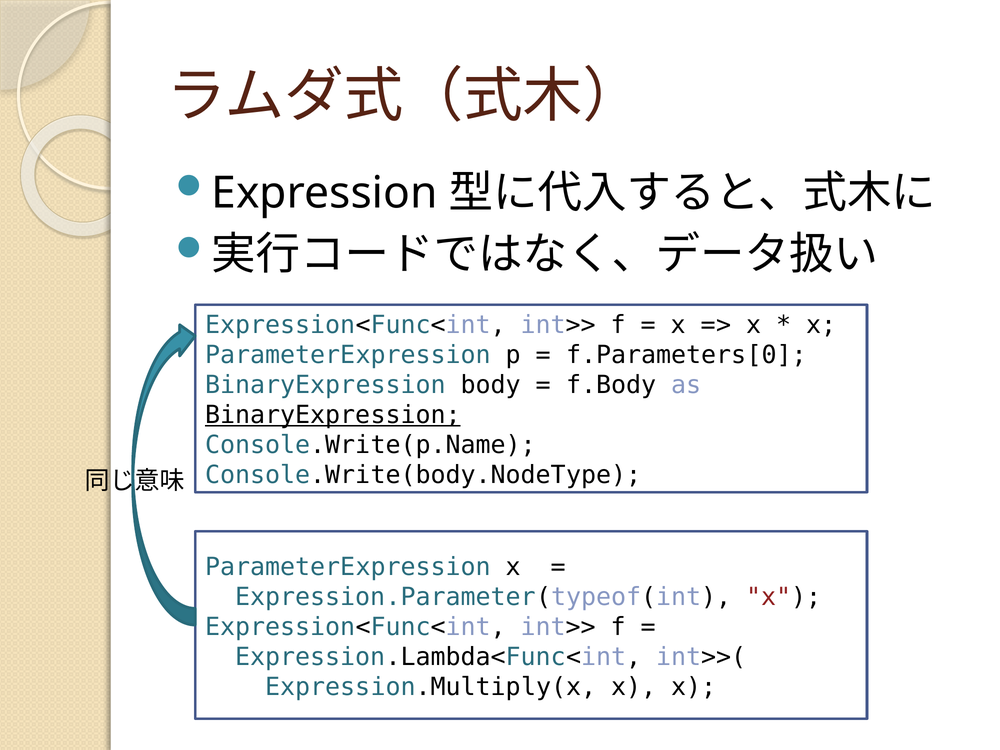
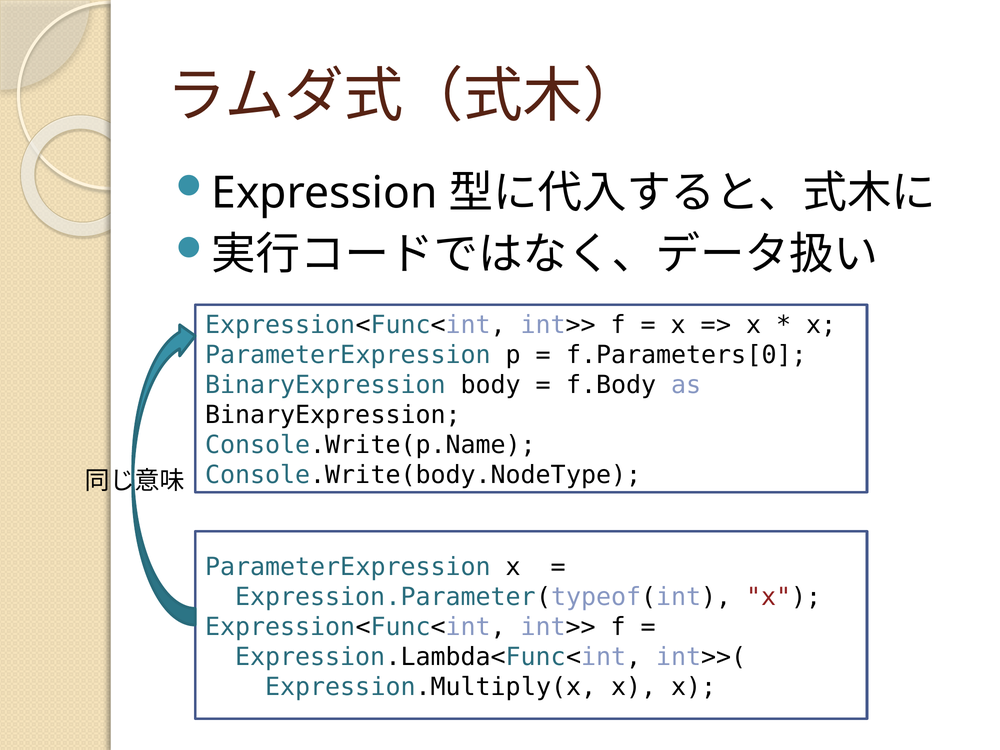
BinaryExpression at (333, 415) underline: present -> none
